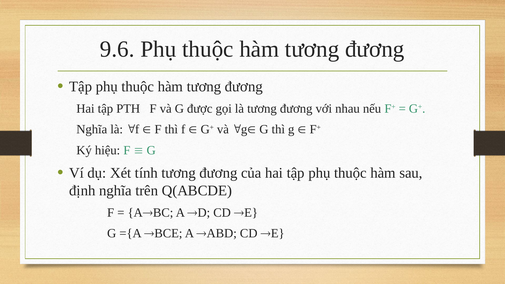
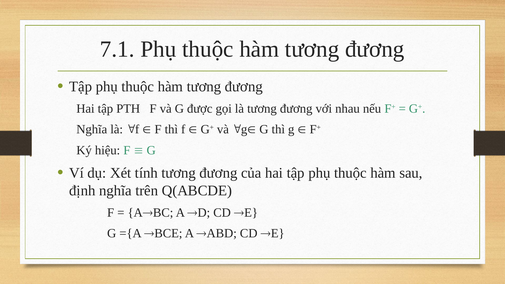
9.6: 9.6 -> 7.1
